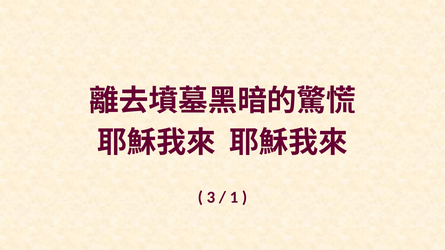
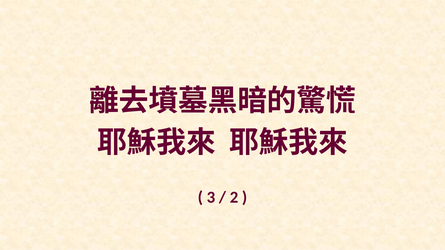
1: 1 -> 2
